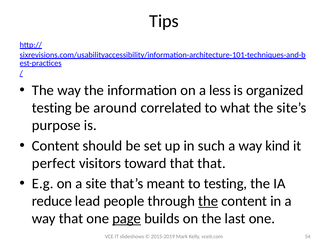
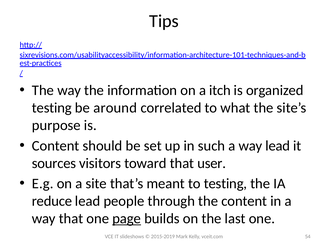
less: less -> itch
way kind: kind -> lead
perfect: perfect -> sources
that that: that -> user
the at (208, 201) underline: present -> none
